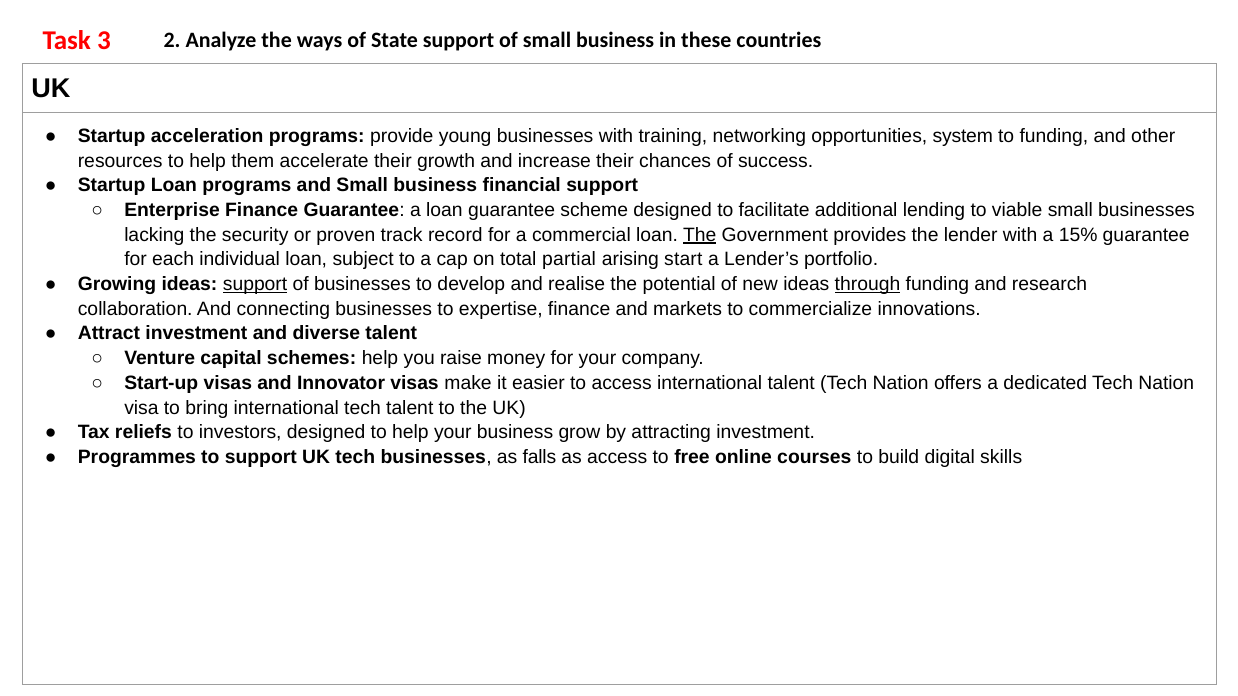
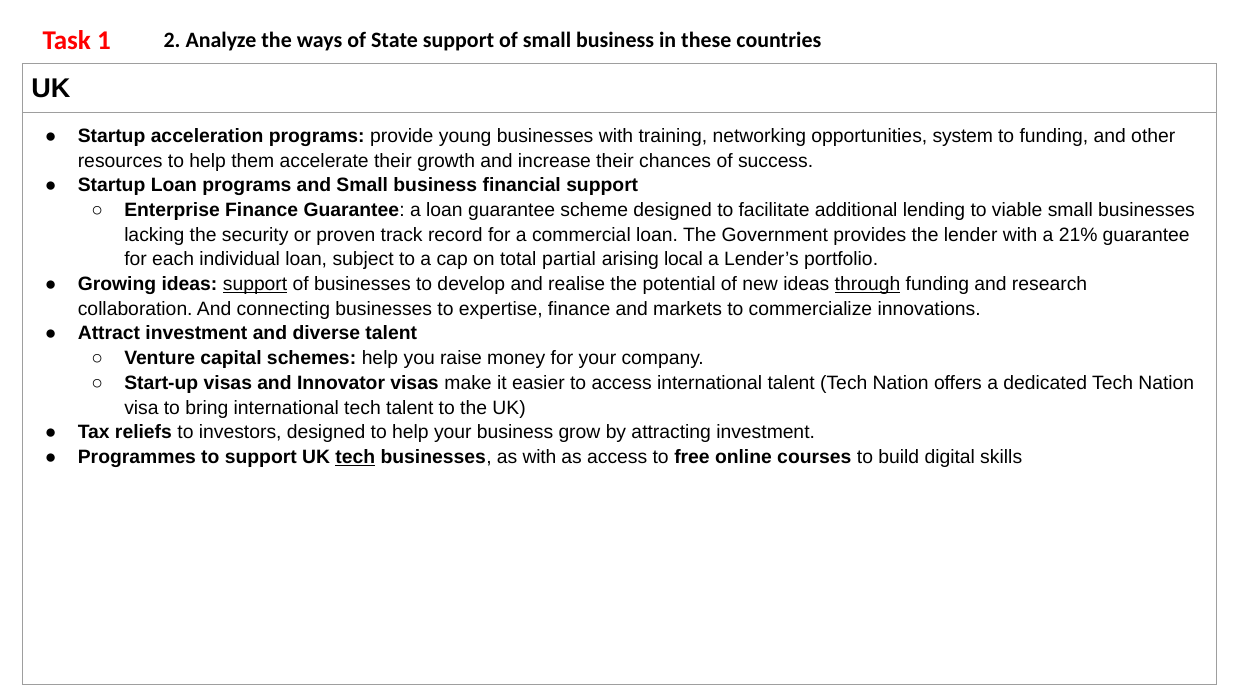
3: 3 -> 1
The at (700, 235) underline: present -> none
15%: 15% -> 21%
start: start -> local
tech at (355, 457) underline: none -> present
as falls: falls -> with
